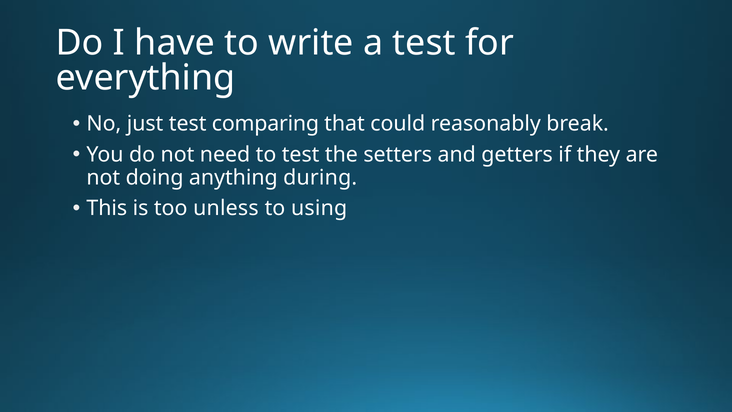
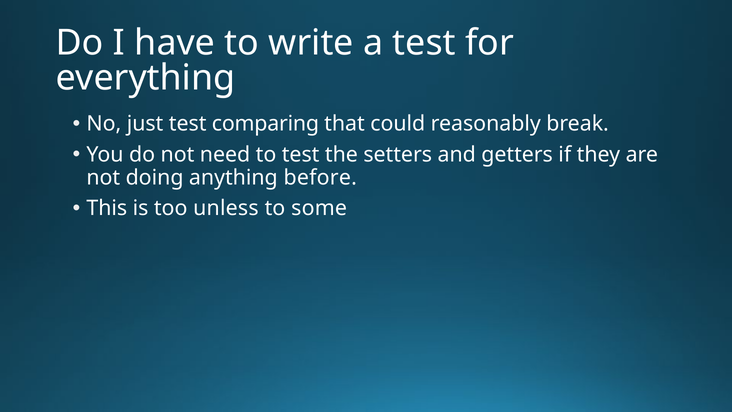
during: during -> before
using: using -> some
